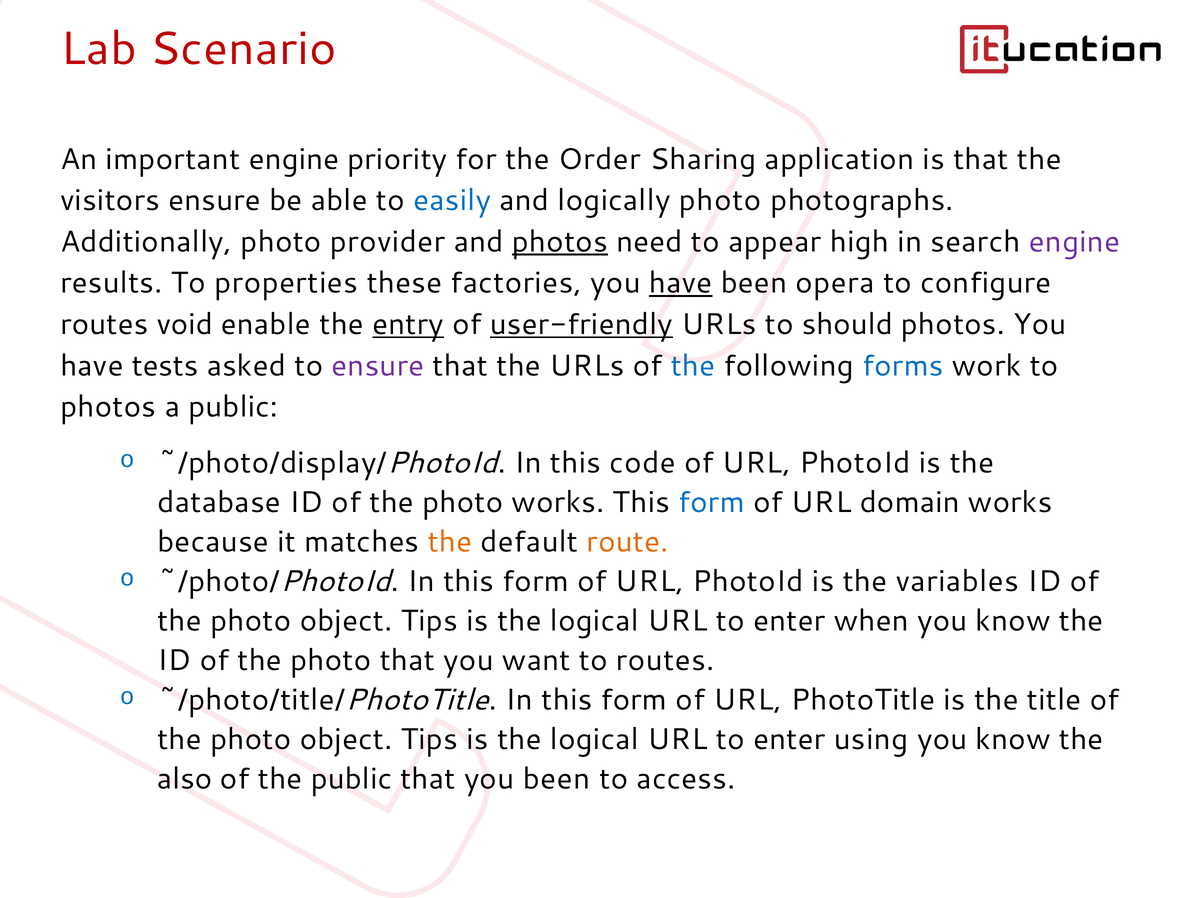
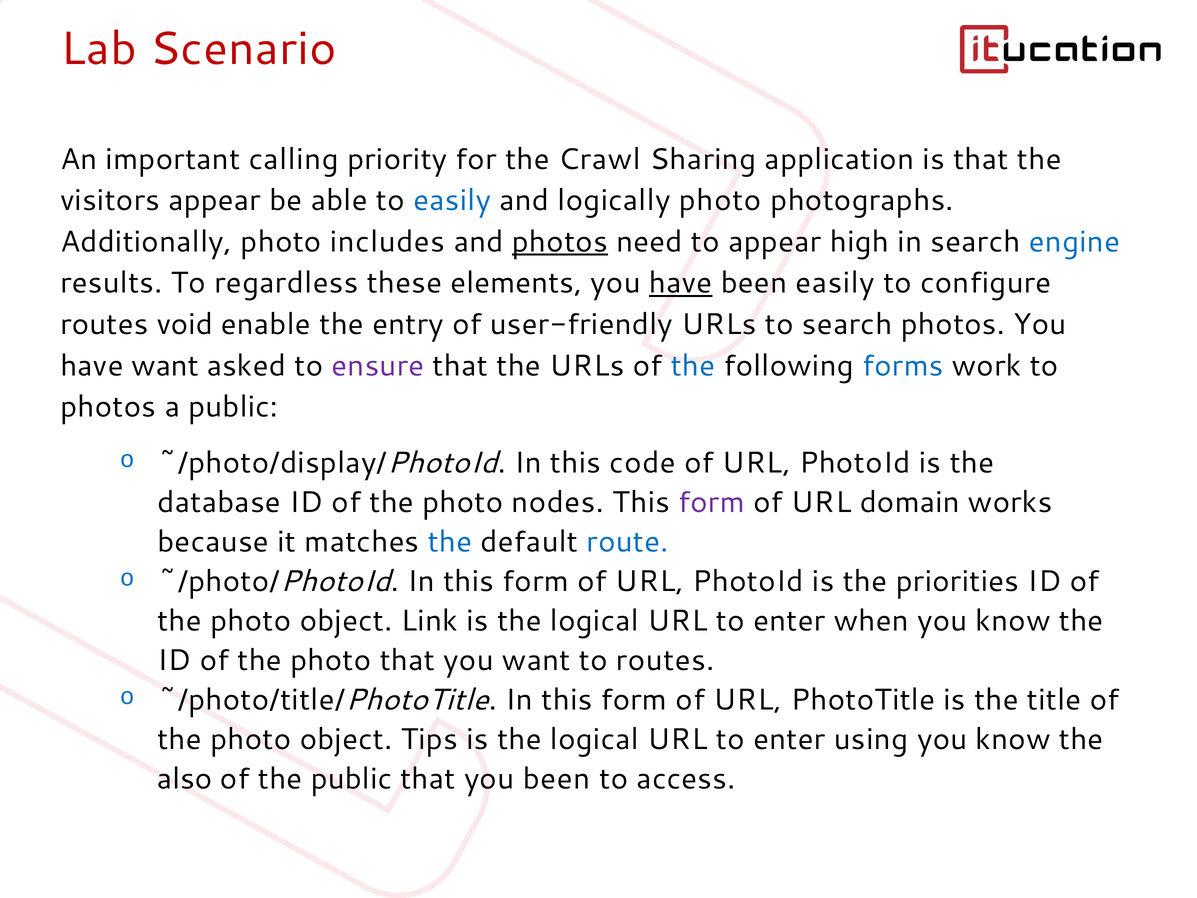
important engine: engine -> calling
Order: Order -> Crawl
visitors ensure: ensure -> appear
provider: provider -> includes
engine at (1075, 242) colour: purple -> blue
properties: properties -> regardless
factories: factories -> elements
been opera: opera -> easily
entry underline: present -> none
user-friendly underline: present -> none
to should: should -> search
have tests: tests -> want
photo works: works -> nodes
form at (712, 502) colour: blue -> purple
the at (450, 542) colour: orange -> blue
route colour: orange -> blue
variables: variables -> priorities
Tips at (429, 621): Tips -> Link
